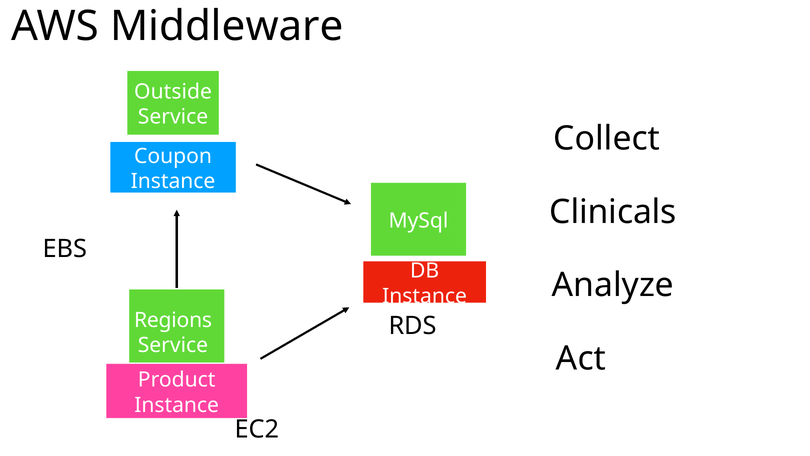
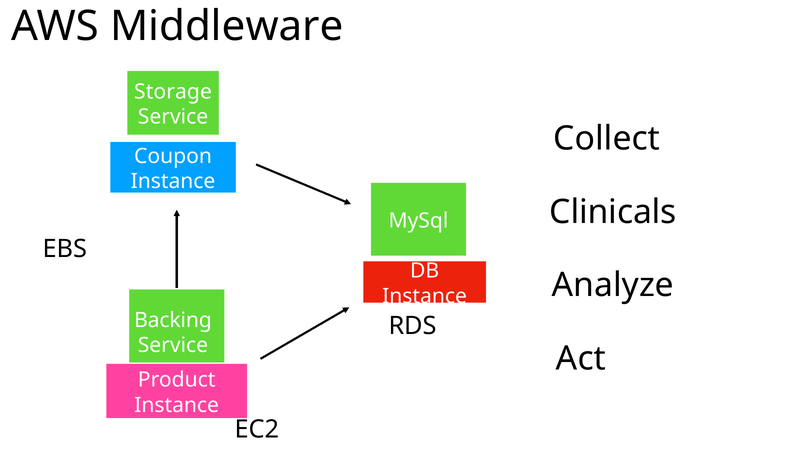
Outside: Outside -> Storage
Regions: Regions -> Backing
